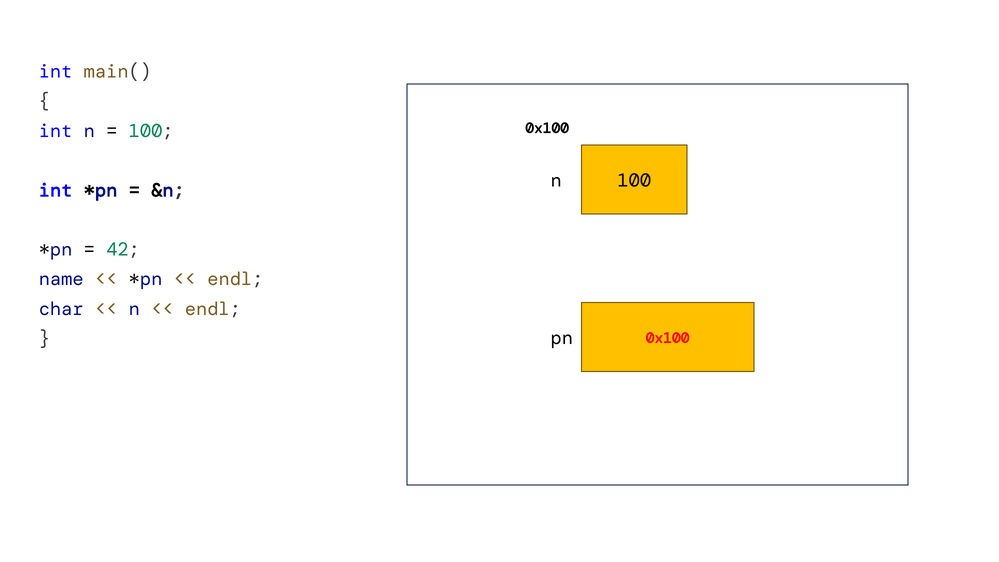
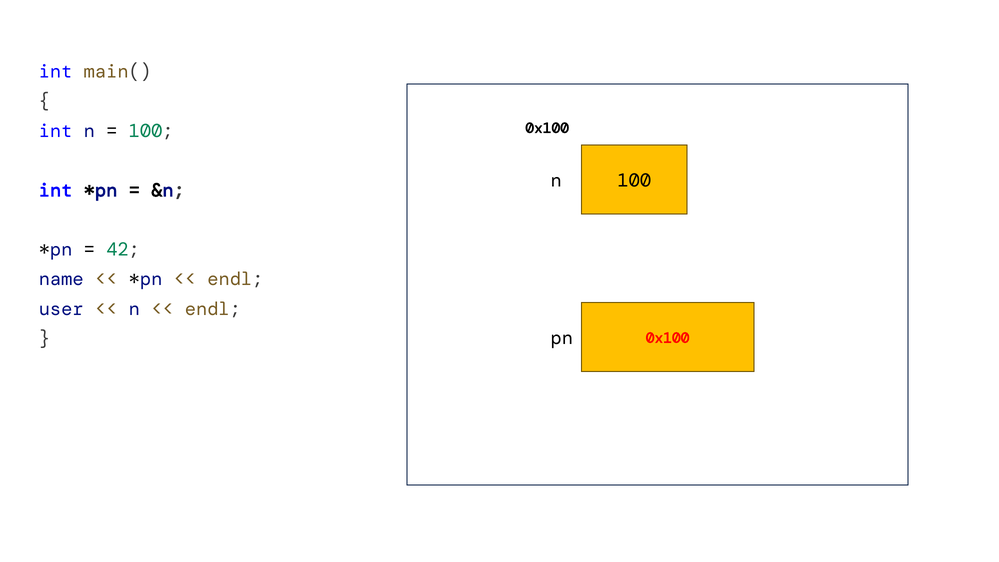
char: char -> user
